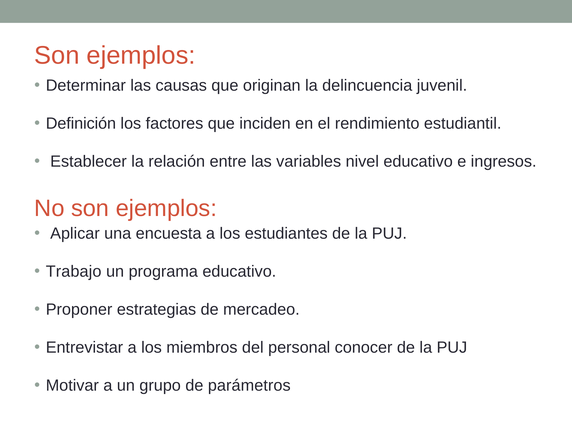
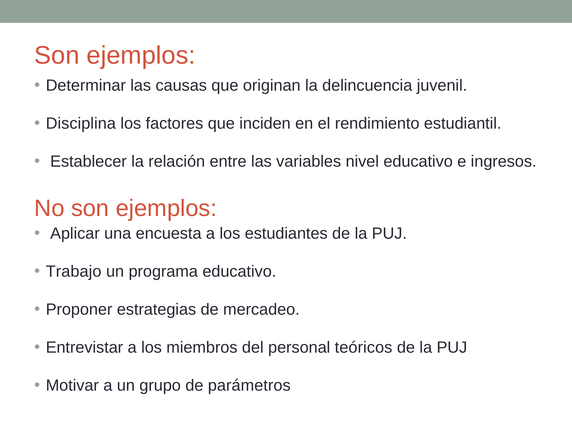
Definición: Definición -> Disciplina
conocer: conocer -> teóricos
